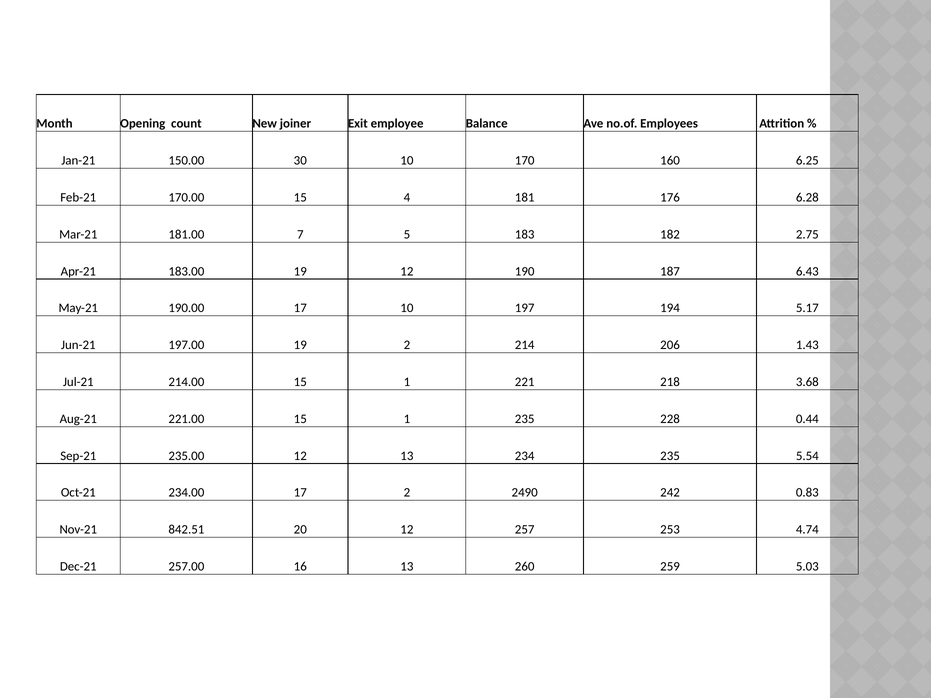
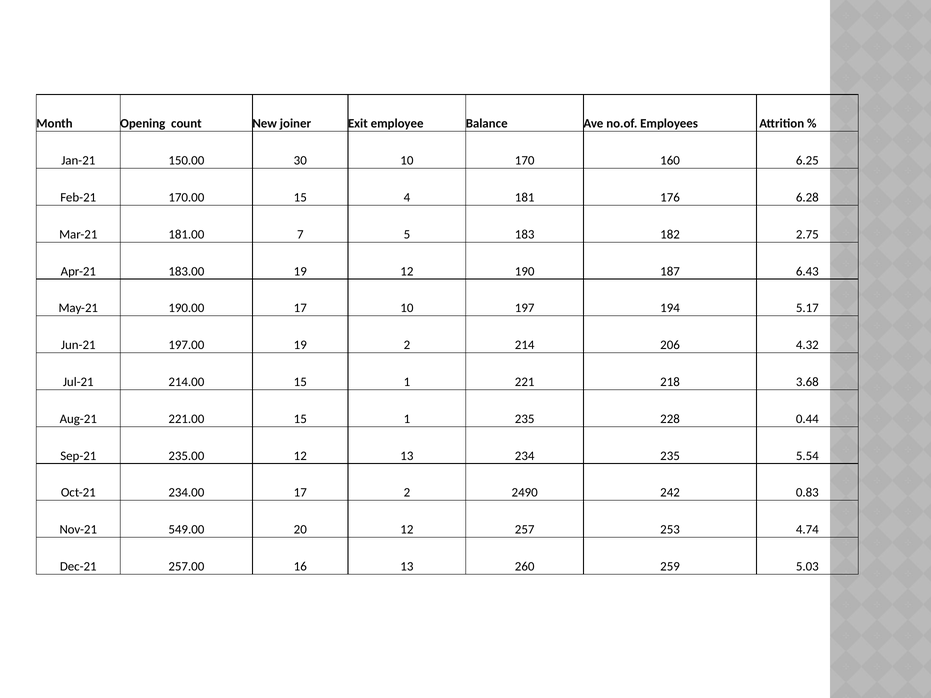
1.43: 1.43 -> 4.32
842.51: 842.51 -> 549.00
